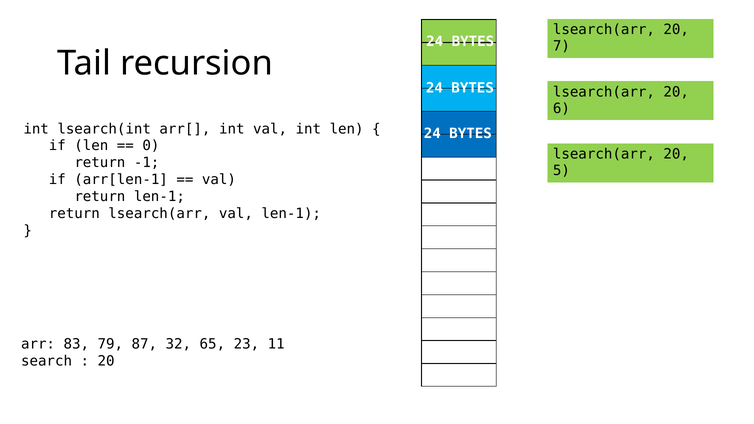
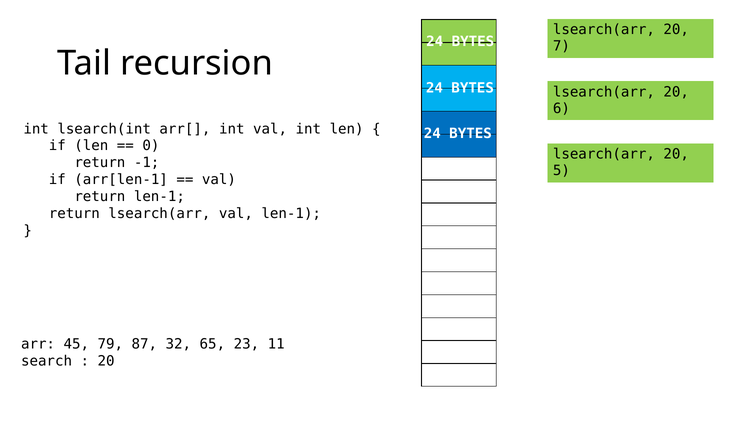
83: 83 -> 45
